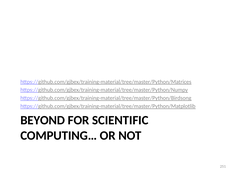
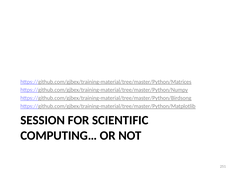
BEYOND: BEYOND -> SESSION
